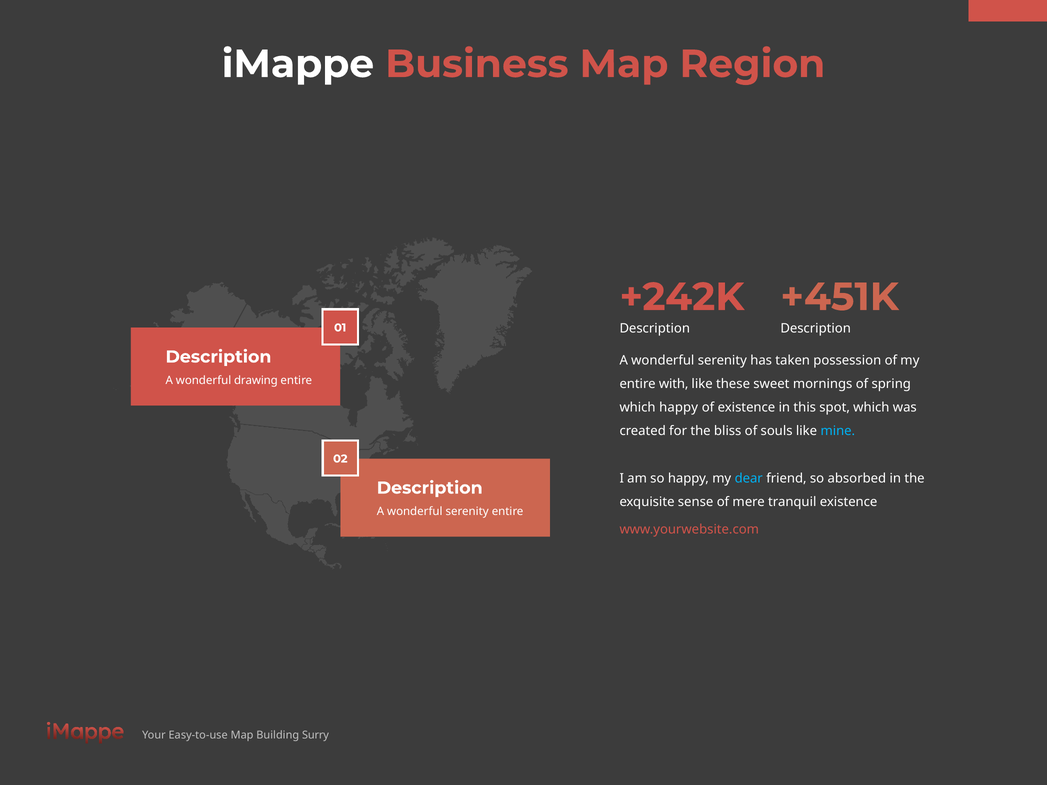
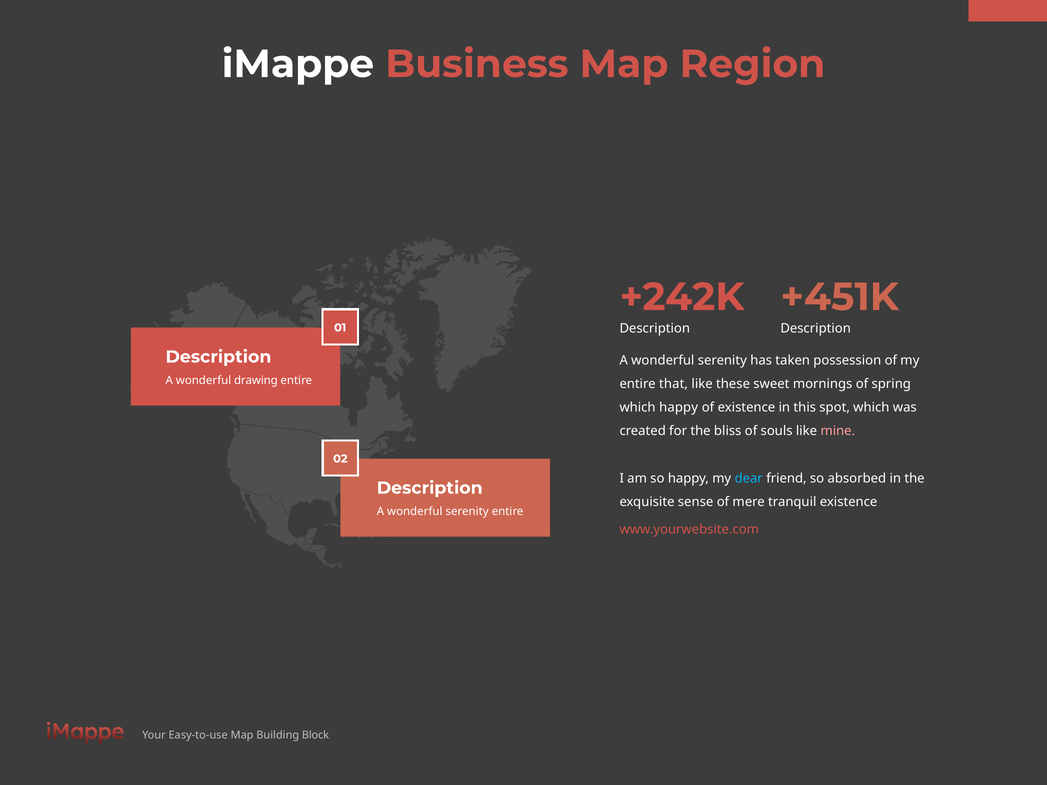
with: with -> that
mine colour: light blue -> pink
Surry: Surry -> Block
